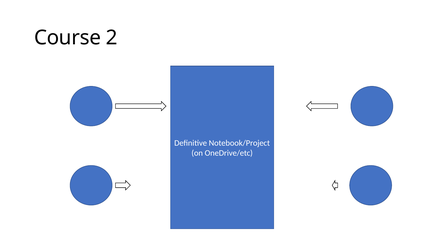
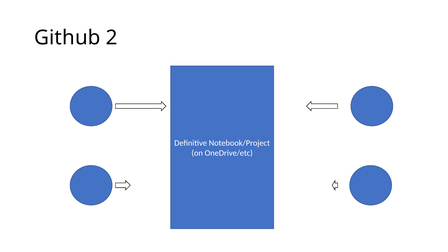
Course: Course -> Github
